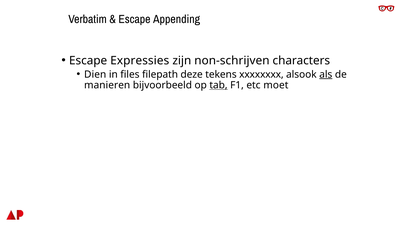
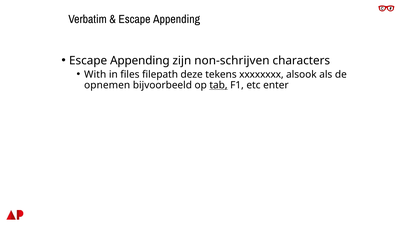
Expressies at (140, 61): Expressies -> Appending
Dien: Dien -> With
als underline: present -> none
manieren: manieren -> opnemen
moet: moet -> enter
